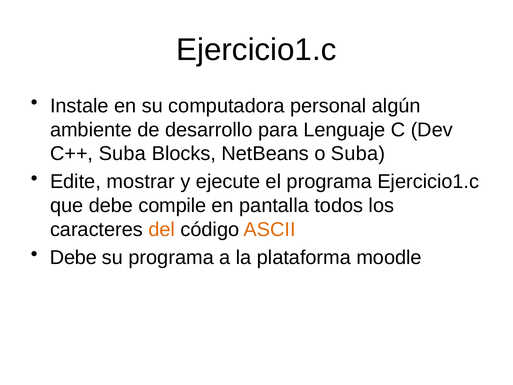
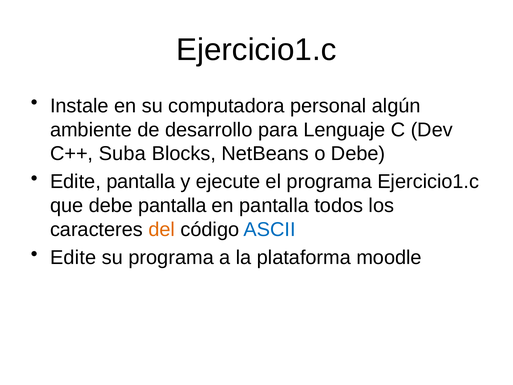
o Suba: Suba -> Debe
Edite mostrar: mostrar -> pantalla
debe compile: compile -> pantalla
ASCII colour: orange -> blue
Debe at (73, 257): Debe -> Edite
